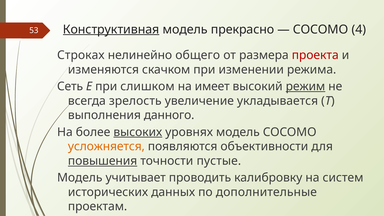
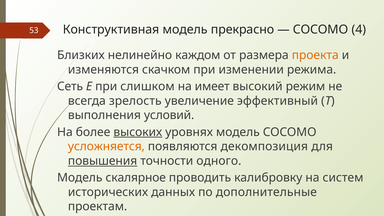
Конструктивная underline: present -> none
Строках: Строках -> Близких
общего: общего -> каждом
проекта colour: red -> orange
режим underline: present -> none
укладывается: укладывается -> эффективный
данного: данного -> условий
объективности: объективности -> декомпозиция
пустые: пустые -> одного
учитывает: учитывает -> скалярное
